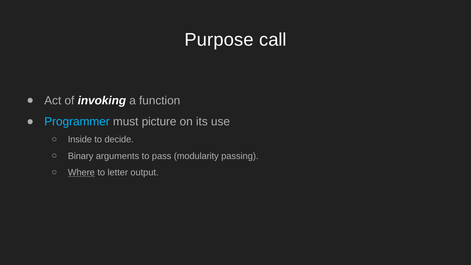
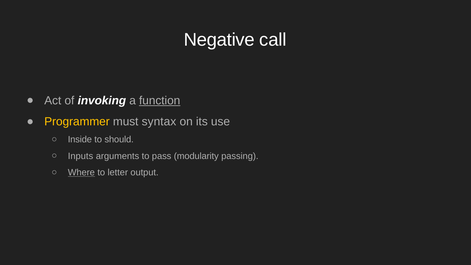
Purpose: Purpose -> Negative
function underline: none -> present
Programmer colour: light blue -> yellow
picture: picture -> syntax
decide: decide -> should
Binary: Binary -> Inputs
